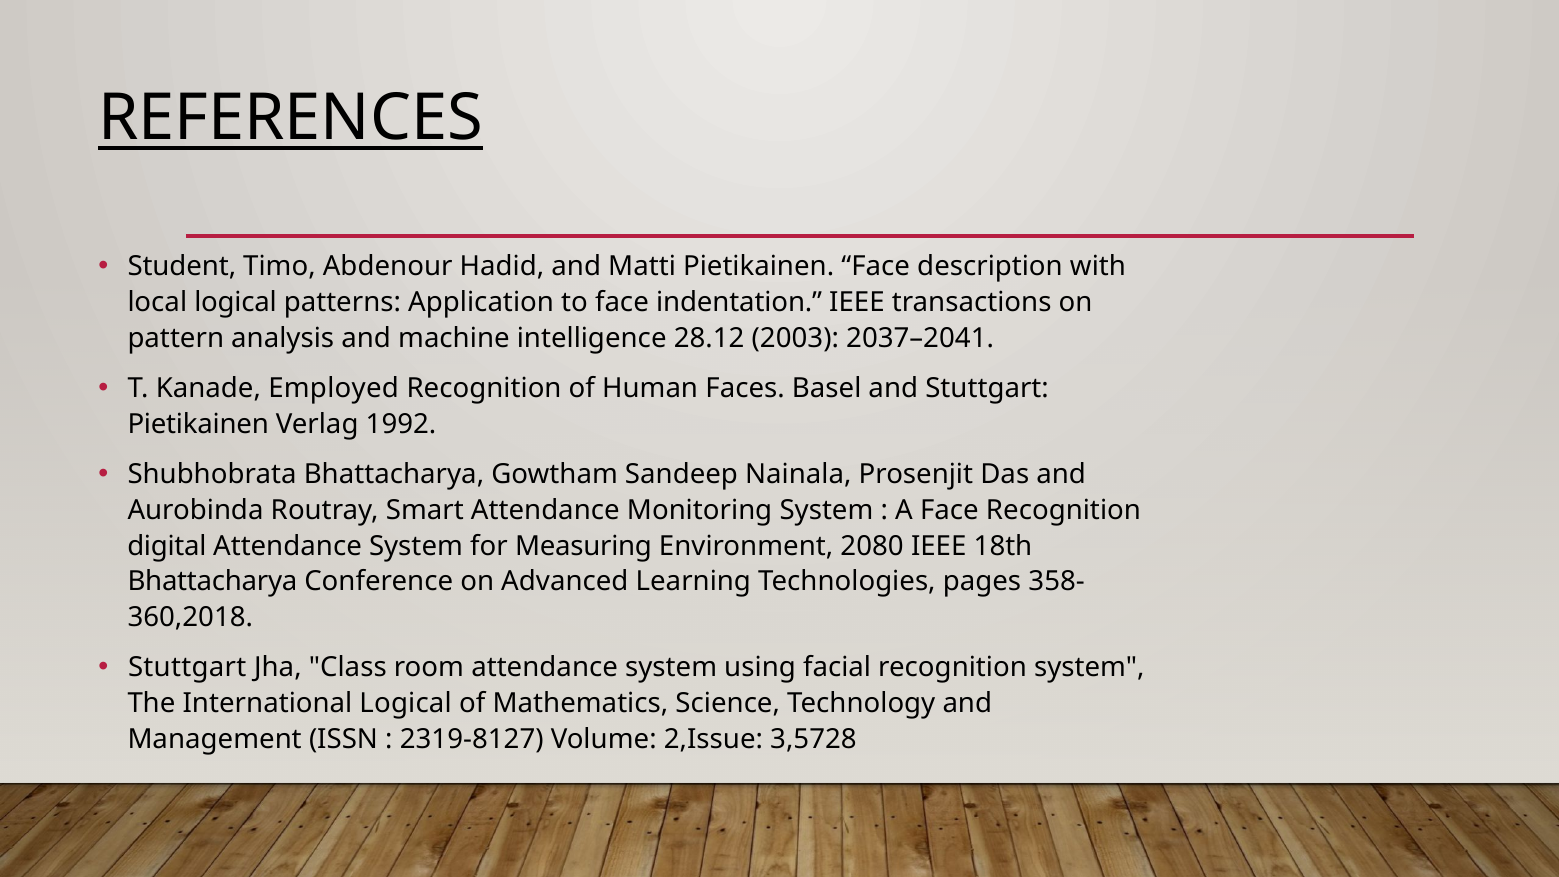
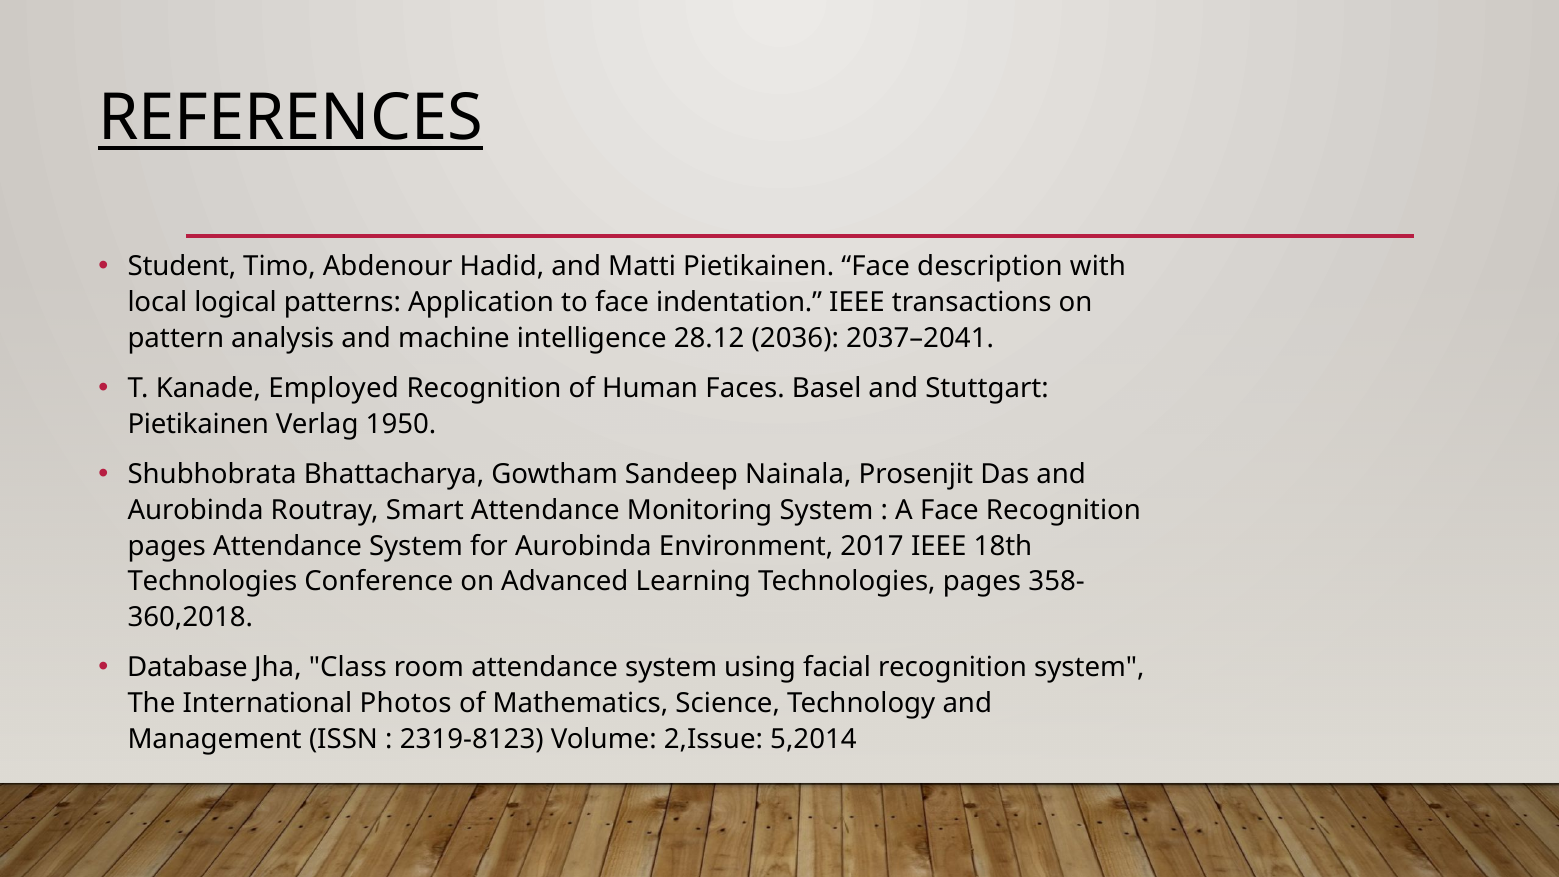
2003: 2003 -> 2036
1992: 1992 -> 1950
digital at (167, 546): digital -> pages
for Measuring: Measuring -> Aurobinda
2080: 2080 -> 2017
Bhattacharya at (212, 582): Bhattacharya -> Technologies
Stuttgart at (187, 668): Stuttgart -> Database
International Logical: Logical -> Photos
2319-8127: 2319-8127 -> 2319-8123
3,5728: 3,5728 -> 5,2014
